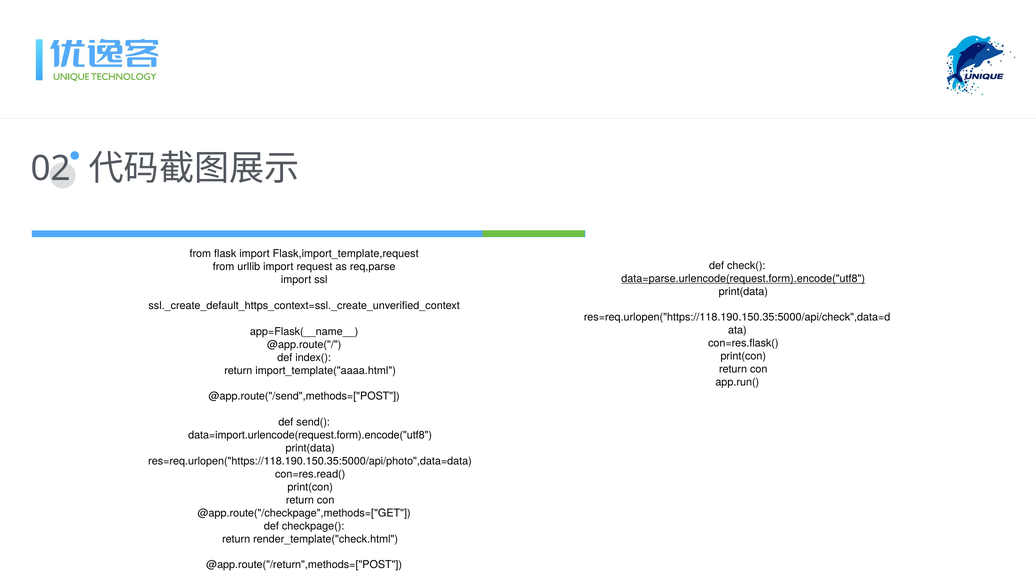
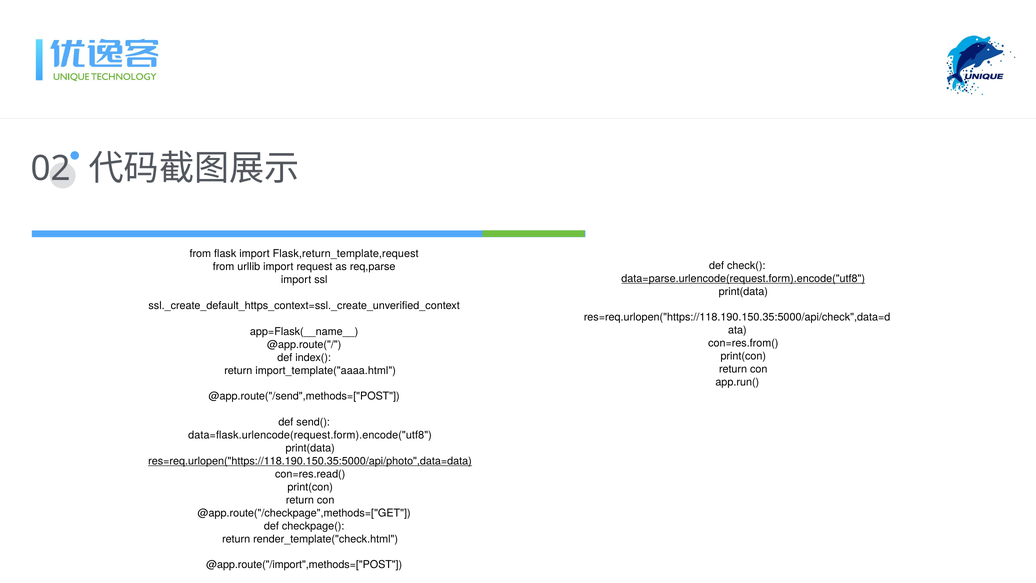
Flask,import_template,request: Flask,import_template,request -> Flask,return_template,request
con=res.flask(: con=res.flask( -> con=res.from(
data=import.urlencode(request.form).encode("utf8: data=import.urlencode(request.form).encode("utf8 -> data=flask.urlencode(request.form).encode("utf8
res=req.urlopen("https://118.190.150.35:5000/api/photo",data=data underline: none -> present
@app.route("/return",methods=["POST: @app.route("/return",methods=["POST -> @app.route("/import",methods=["POST
